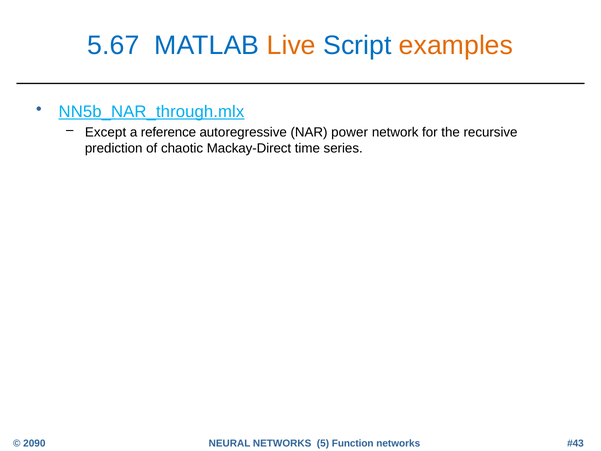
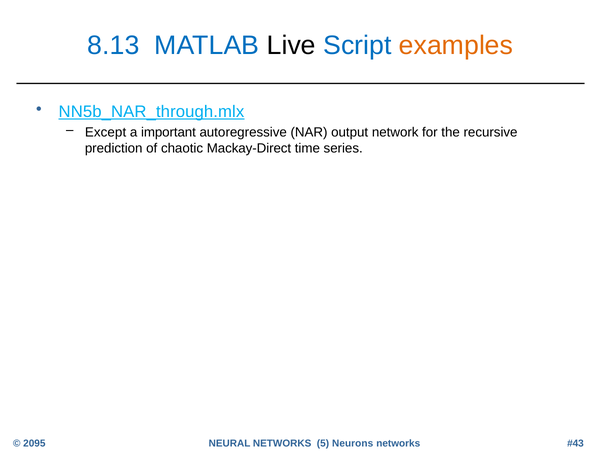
5.67: 5.67 -> 8.13
Live colour: orange -> black
reference: reference -> important
power: power -> output
2090: 2090 -> 2095
Function: Function -> Neurons
